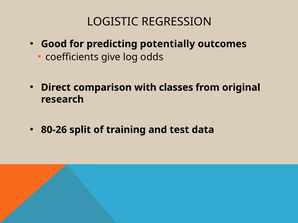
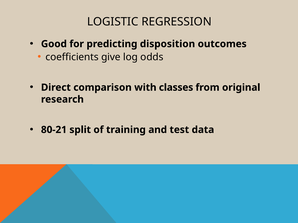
potentially: potentially -> disposition
80-26: 80-26 -> 80-21
